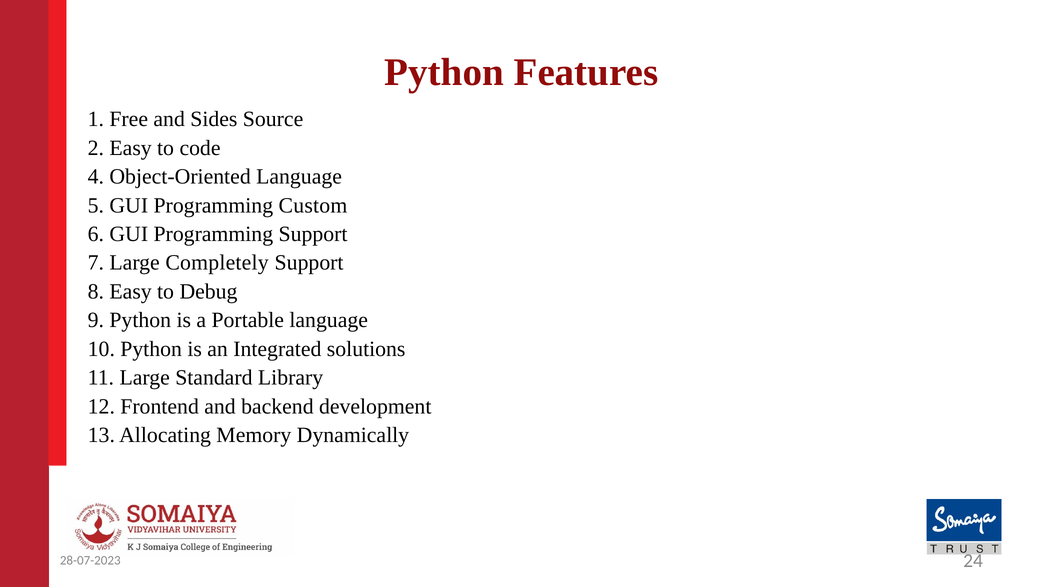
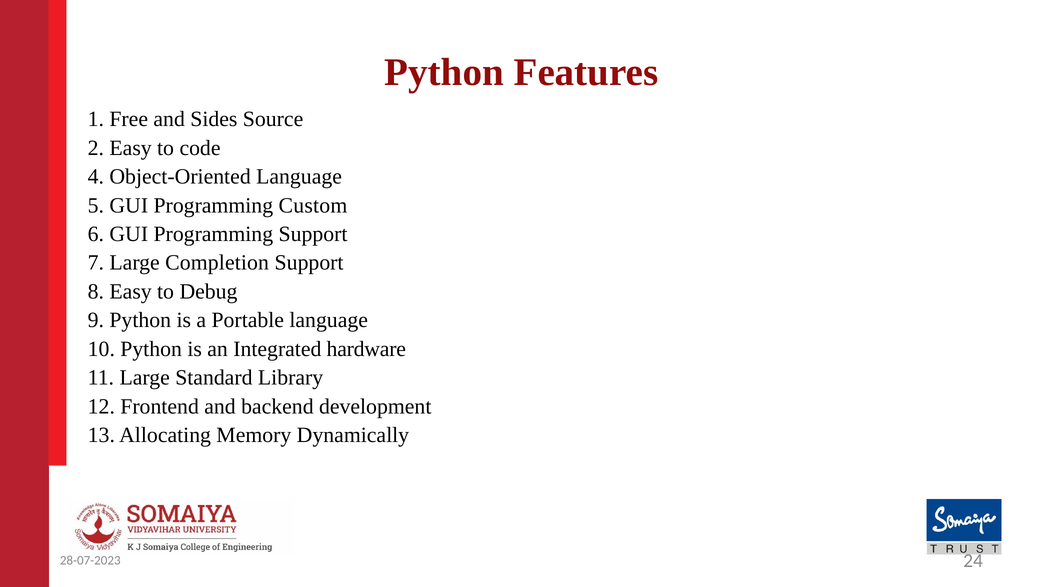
Completely: Completely -> Completion
solutions: solutions -> hardware
